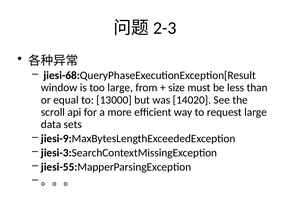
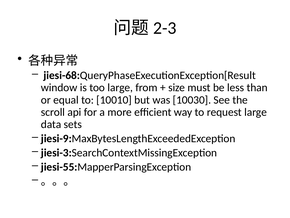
13000: 13000 -> 10010
14020: 14020 -> 10030
